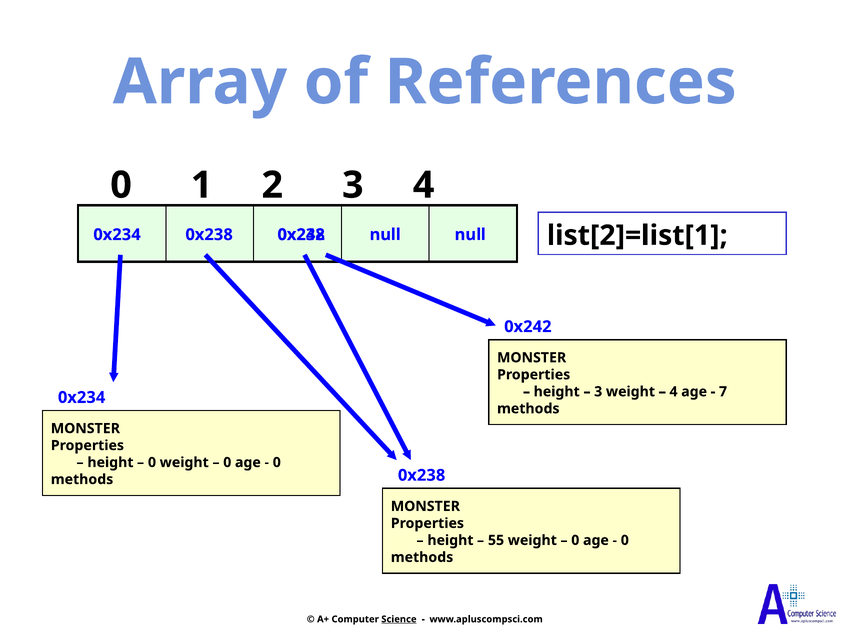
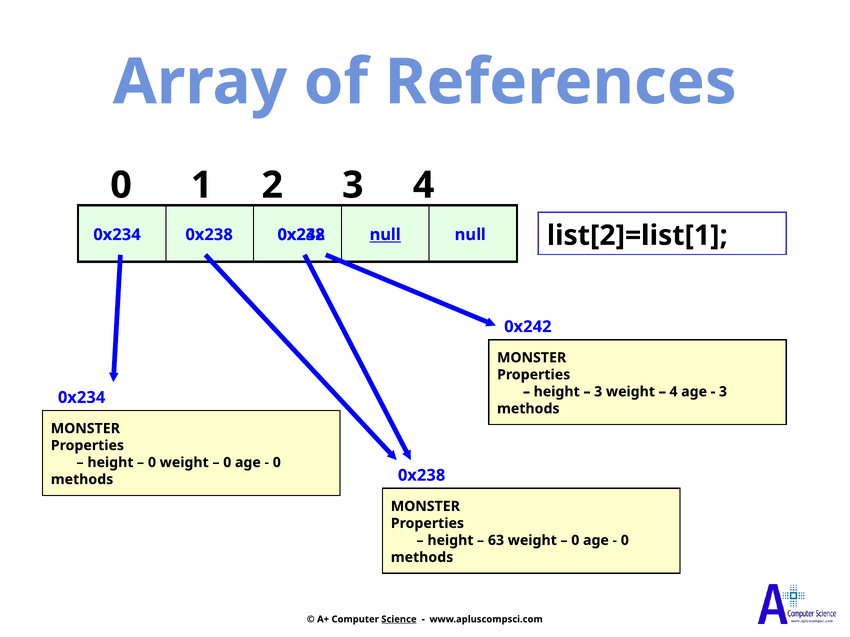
null at (385, 235) underline: none -> present
7 at (723, 392): 7 -> 3
55: 55 -> 63
